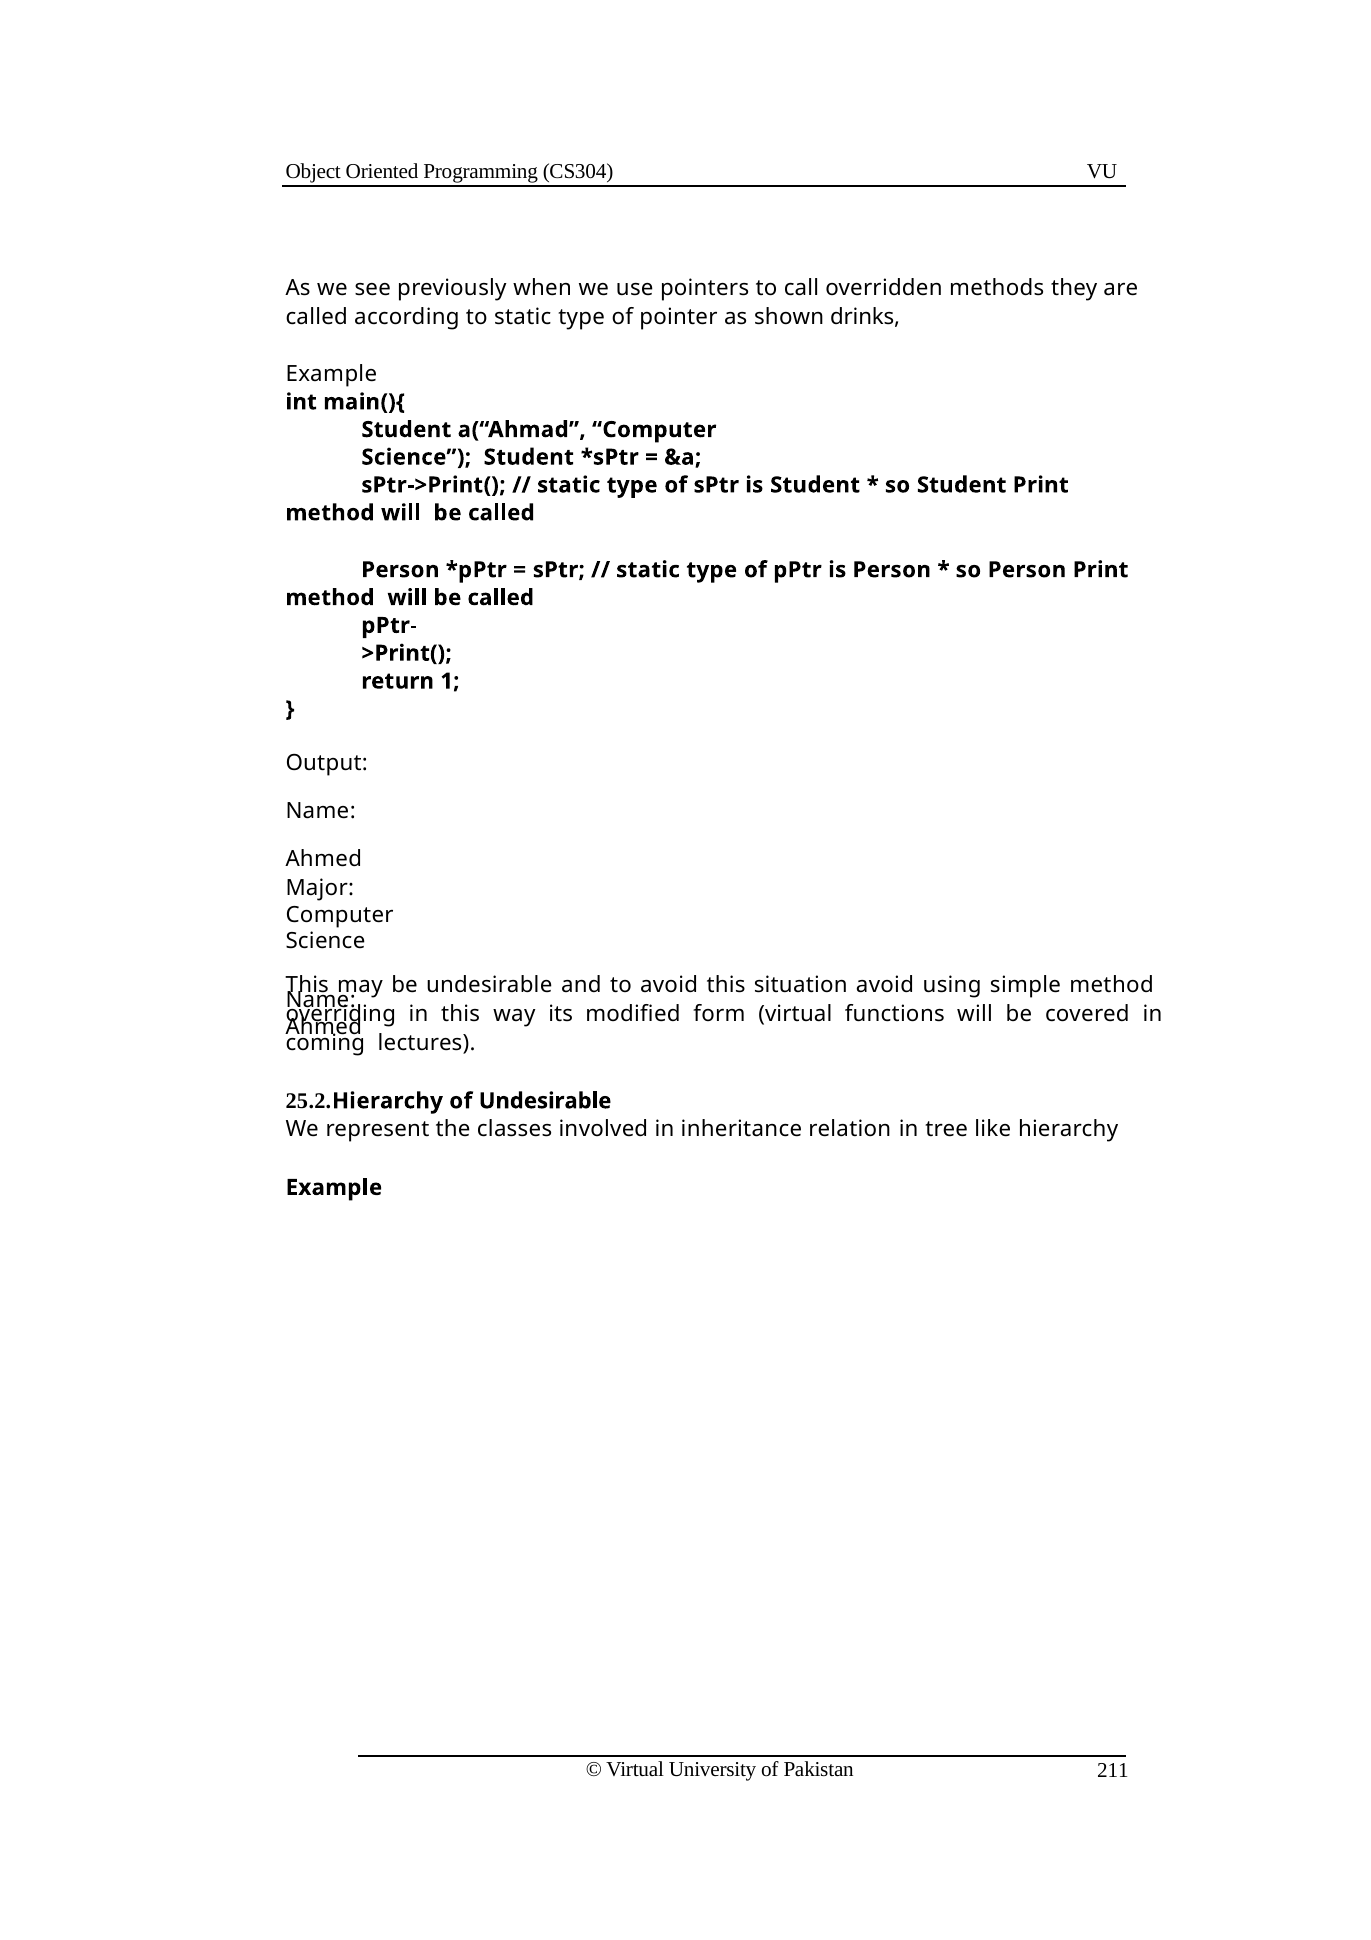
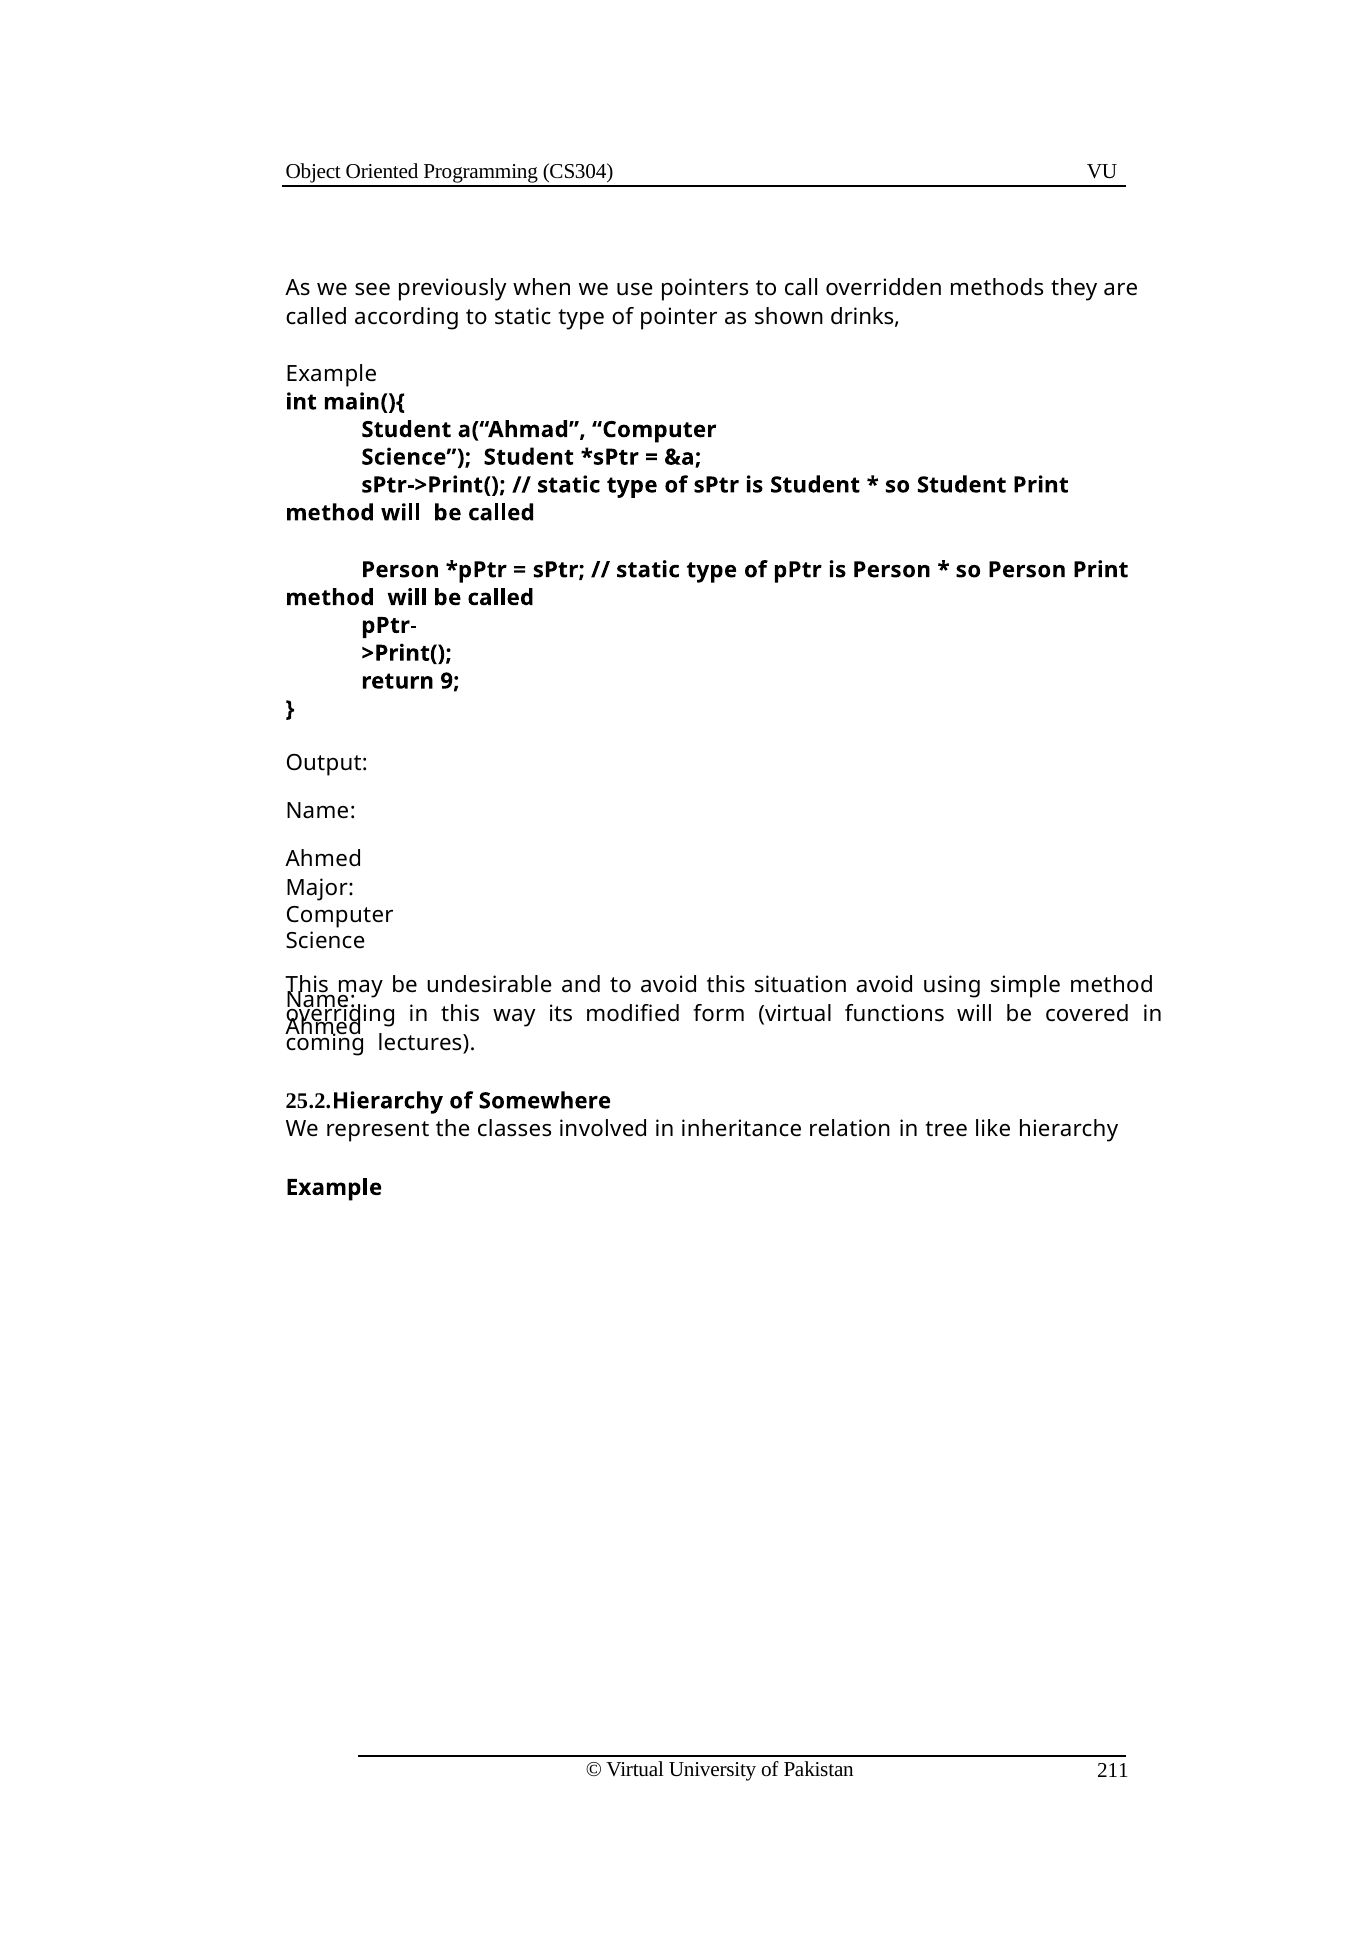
1: 1 -> 9
of Undesirable: Undesirable -> Somewhere
